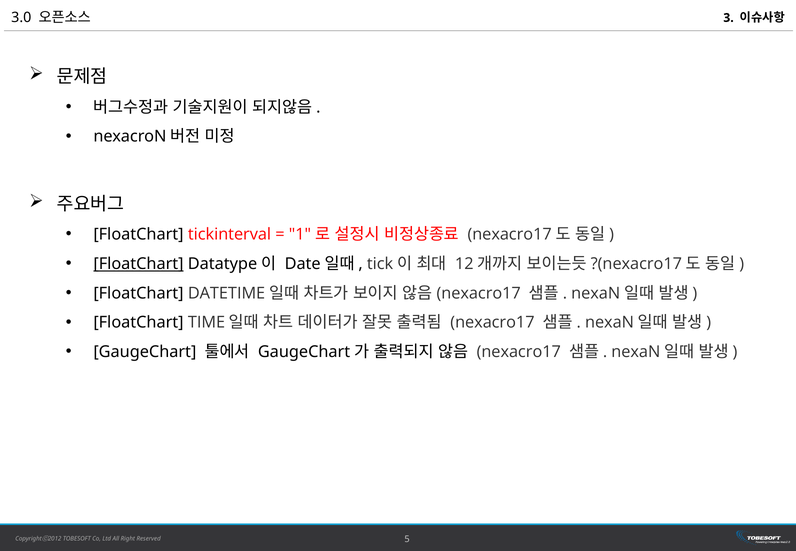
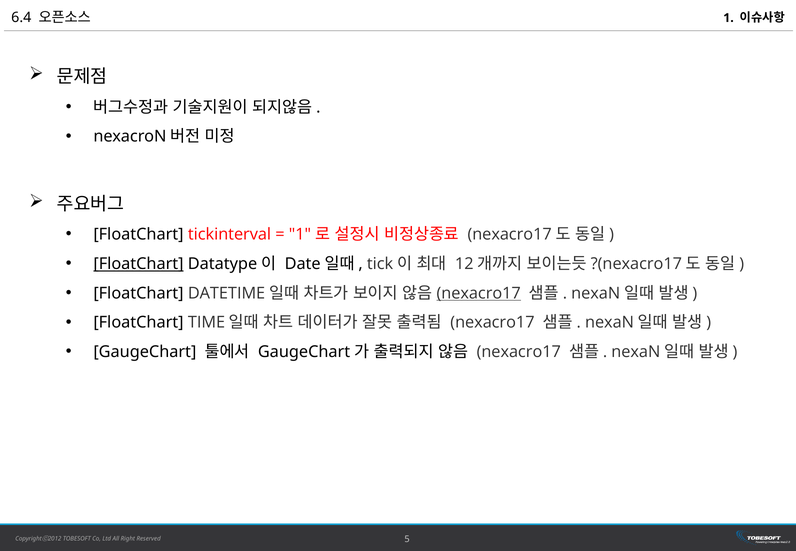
3.0: 3.0 -> 6.4
3 at (729, 18): 3 -> 1
nexacro17 at (479, 293) underline: none -> present
